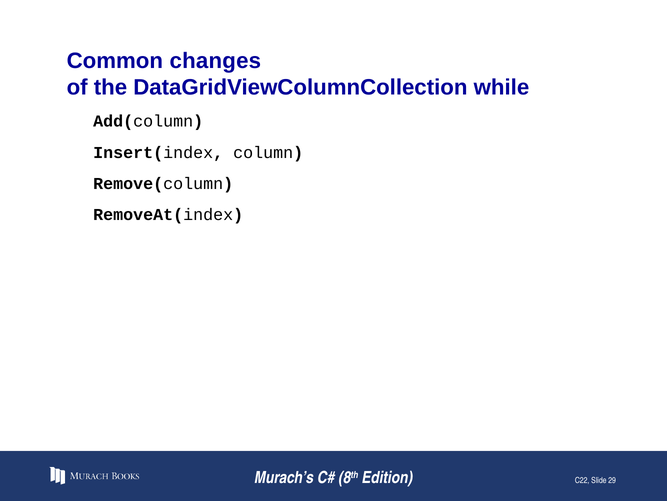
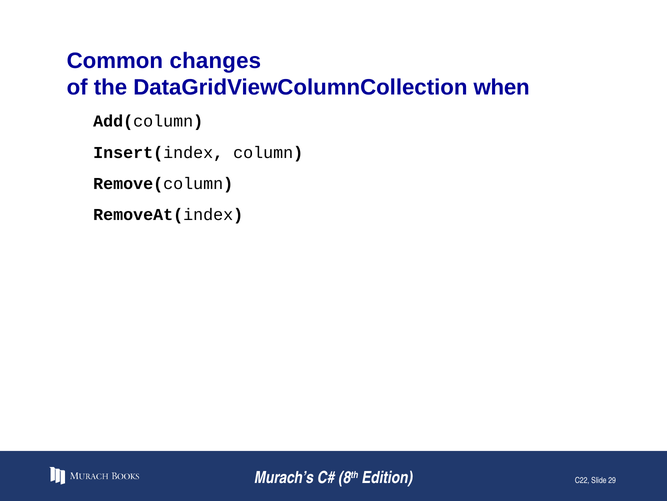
while: while -> when
